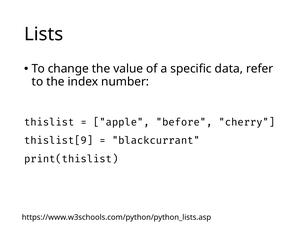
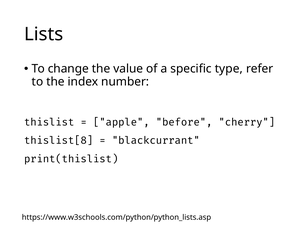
data: data -> type
thislist[9: thislist[9 -> thislist[8
